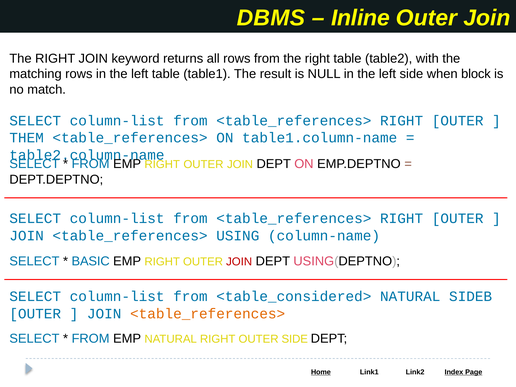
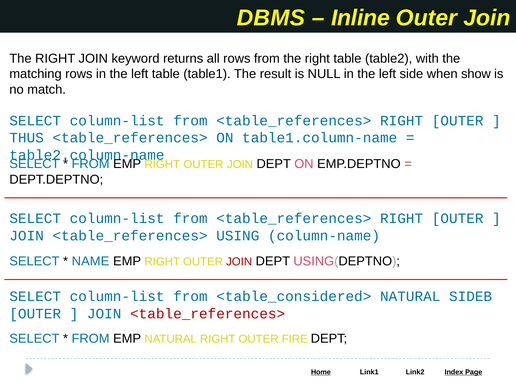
block: block -> show
THEM: THEM -> THUS
BASIC: BASIC -> NAME
<table_references> at (208, 314) colour: orange -> red
OUTER SIDE: SIDE -> FIRE
